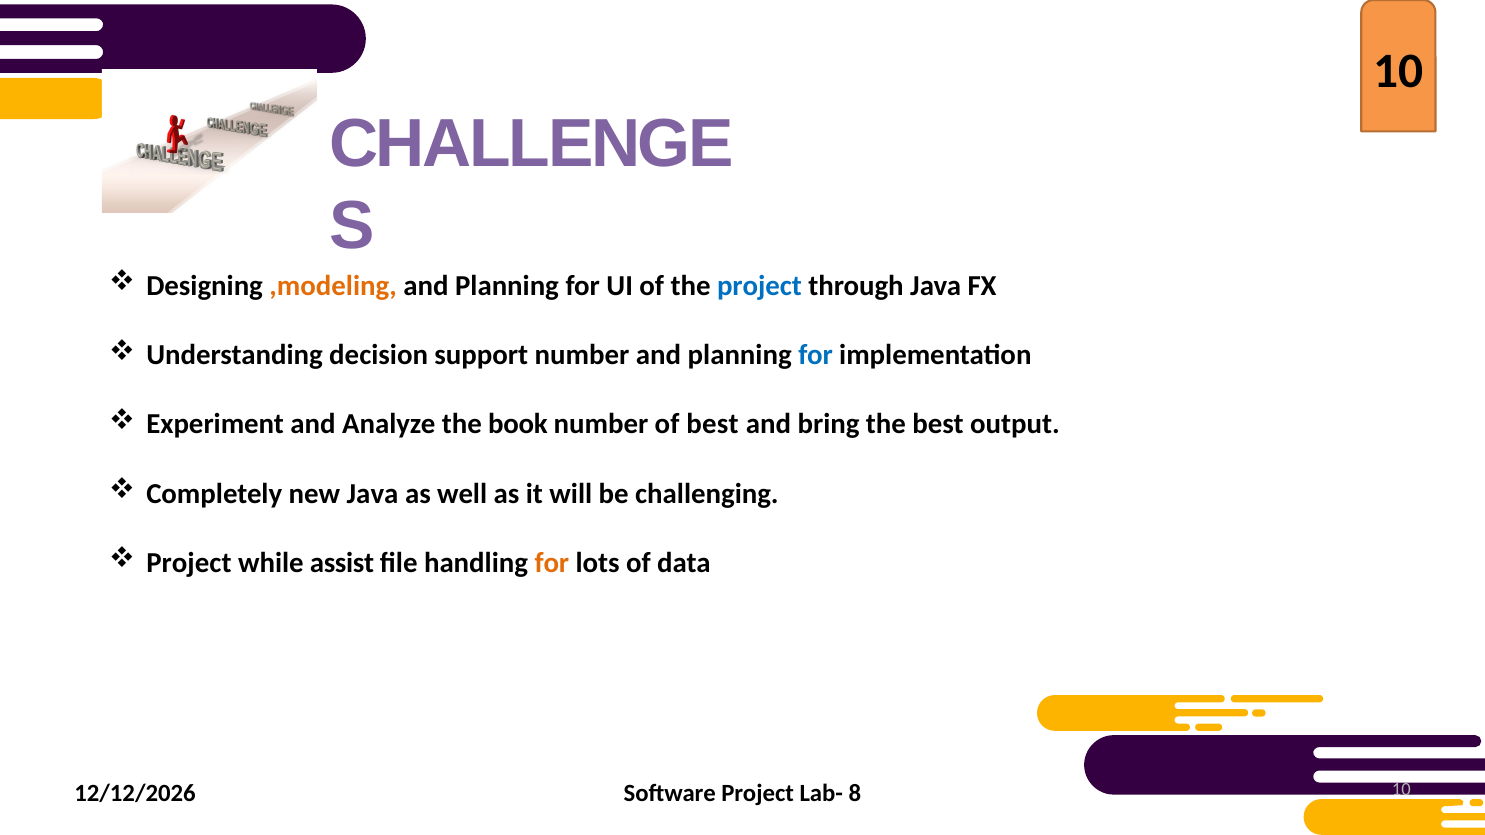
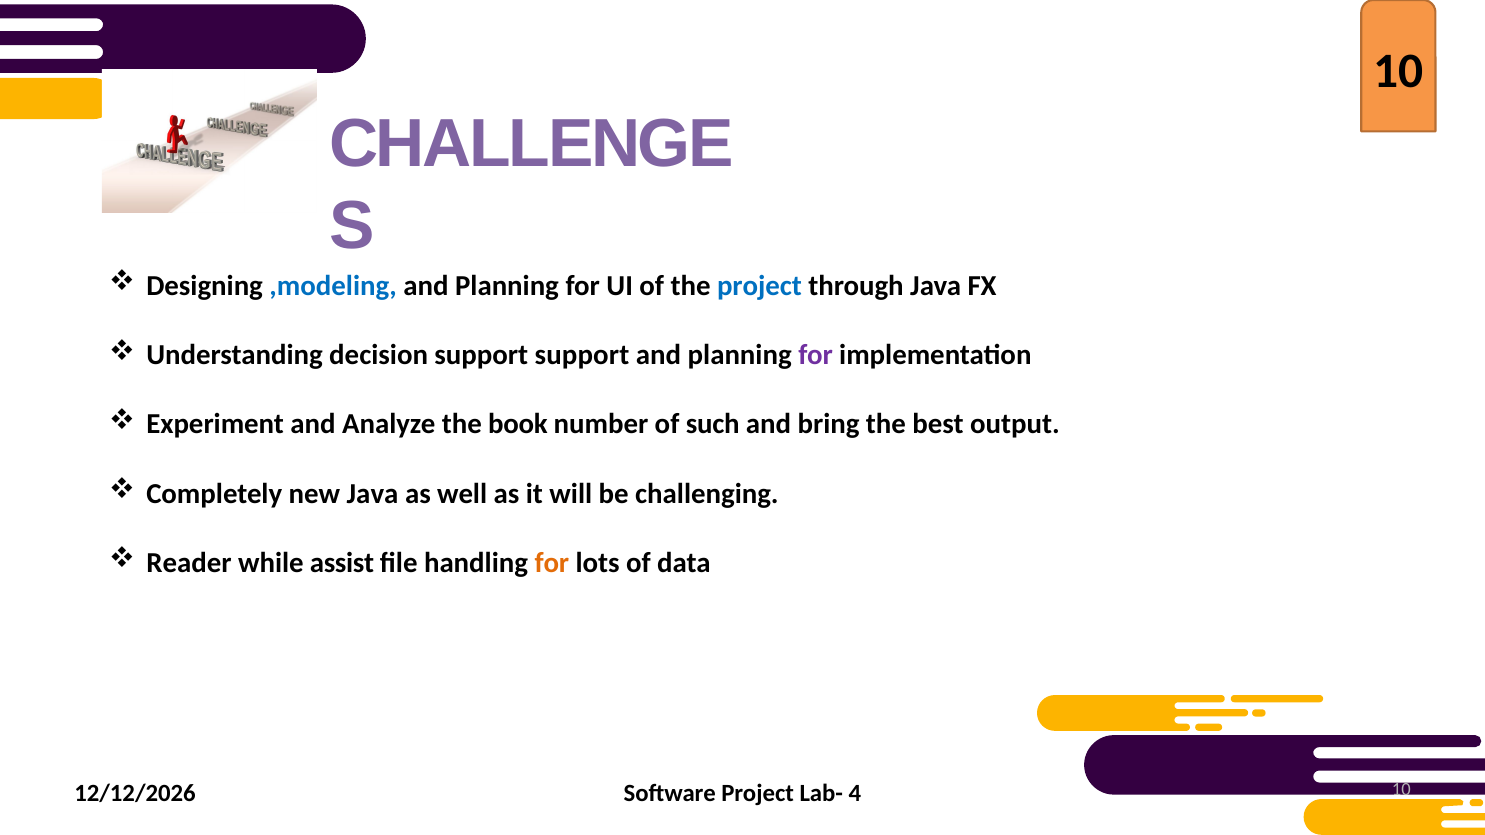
,modeling colour: orange -> blue
support number: number -> support
for at (816, 355) colour: blue -> purple
of best: best -> such
Project at (189, 563): Project -> Reader
8: 8 -> 4
